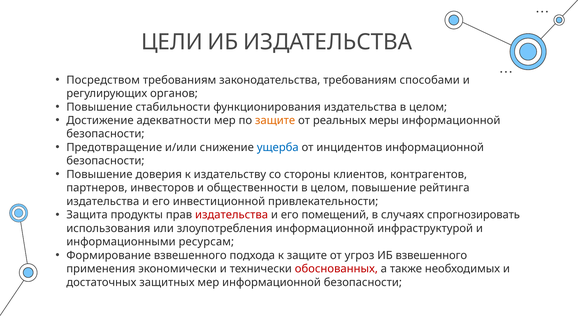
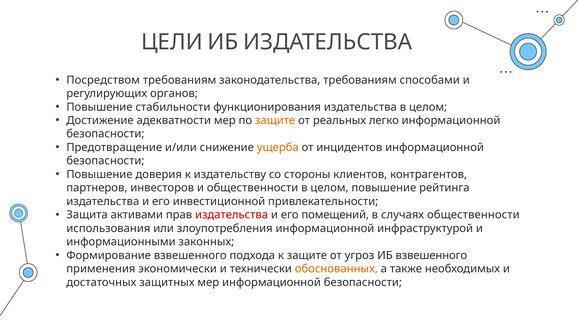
меры: меры -> легко
ущерба colour: blue -> orange
продукты: продукты -> активами
случаях спрогнозировать: спрогнозировать -> общественности
ресурсам: ресурсам -> законных
обоснованных colour: red -> orange
